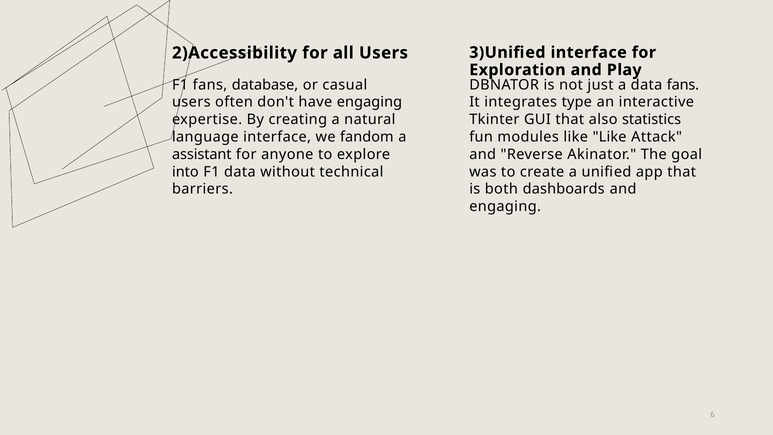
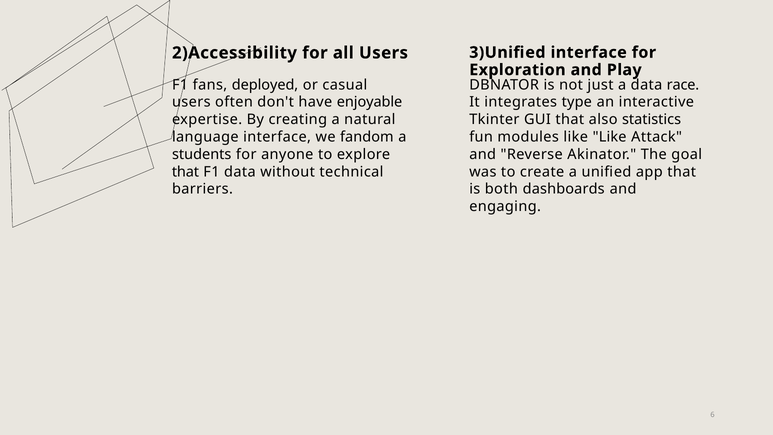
database: database -> deployed
data fans: fans -> race
have engaging: engaging -> enjoyable
assistant: assistant -> students
into at (185, 172): into -> that
